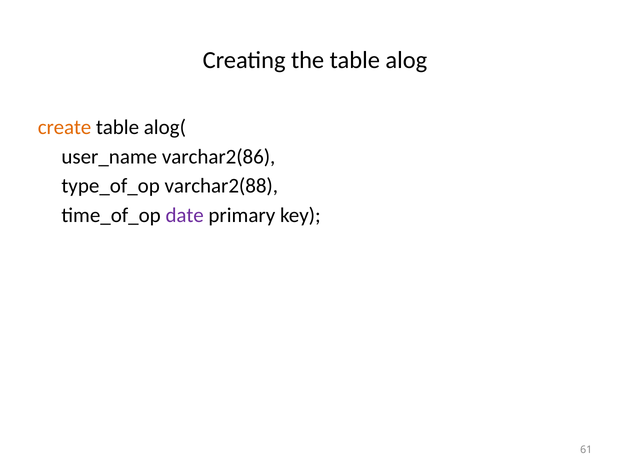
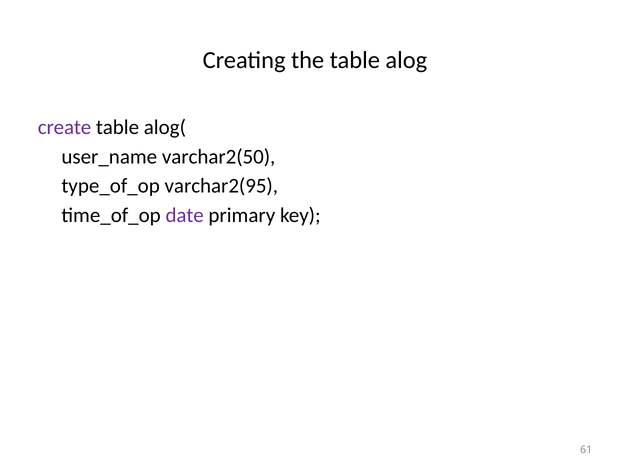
create colour: orange -> purple
varchar2(86: varchar2(86 -> varchar2(50
varchar2(88: varchar2(88 -> varchar2(95
